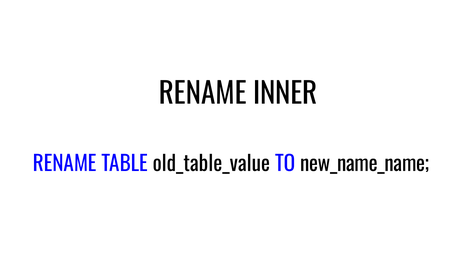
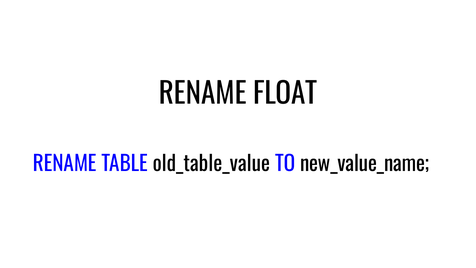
INNER: INNER -> FLOAT
new_name_name: new_name_name -> new_value_name
